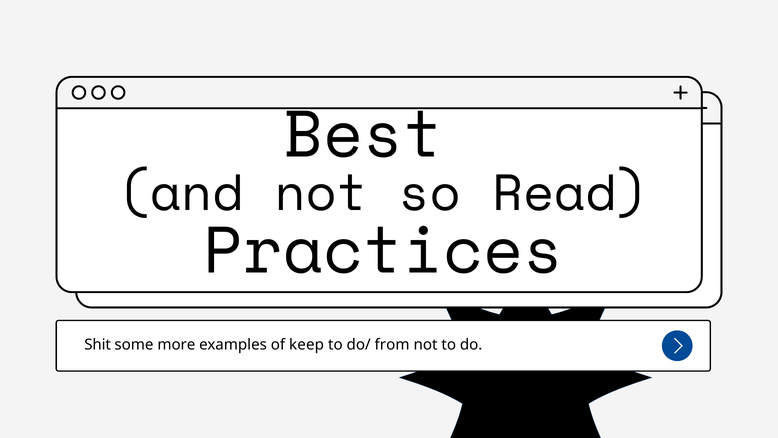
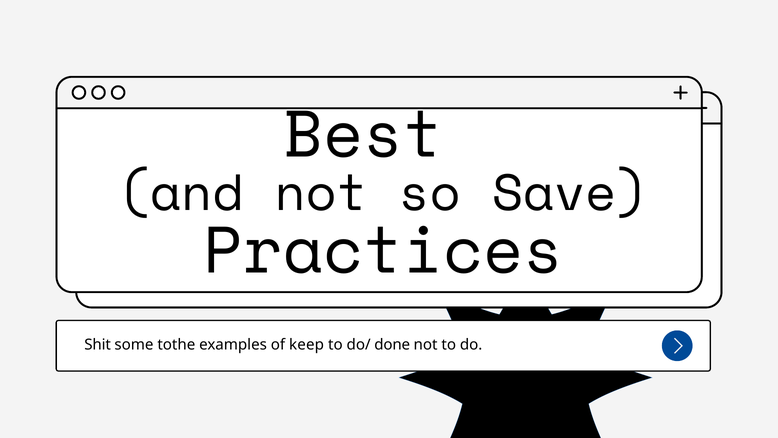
Read: Read -> Save
more: more -> tothe
from: from -> done
